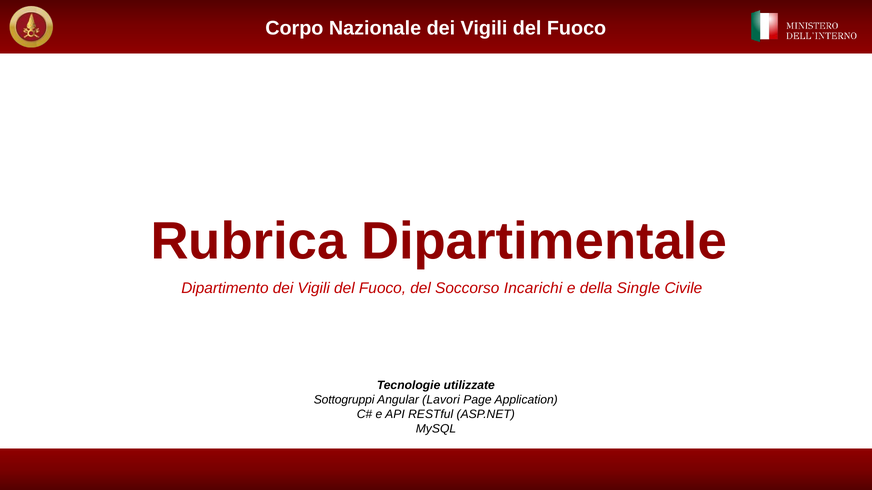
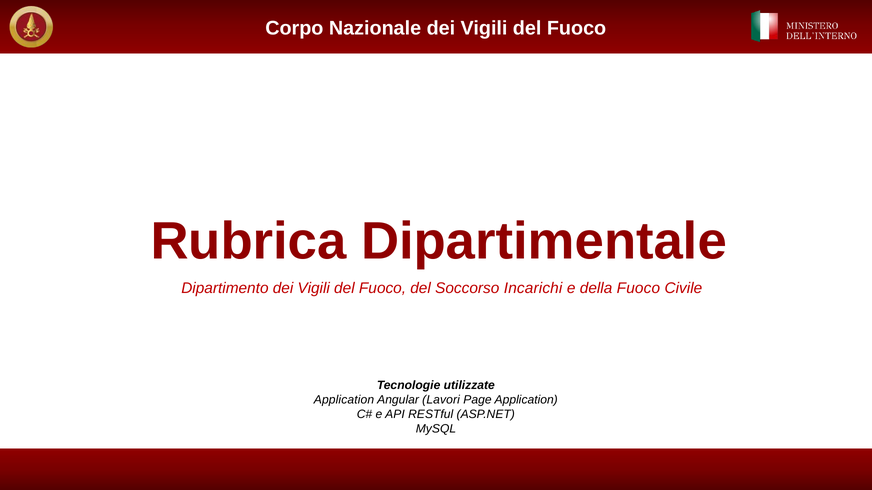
della Single: Single -> Fuoco
Sottogruppi at (344, 400): Sottogruppi -> Application
